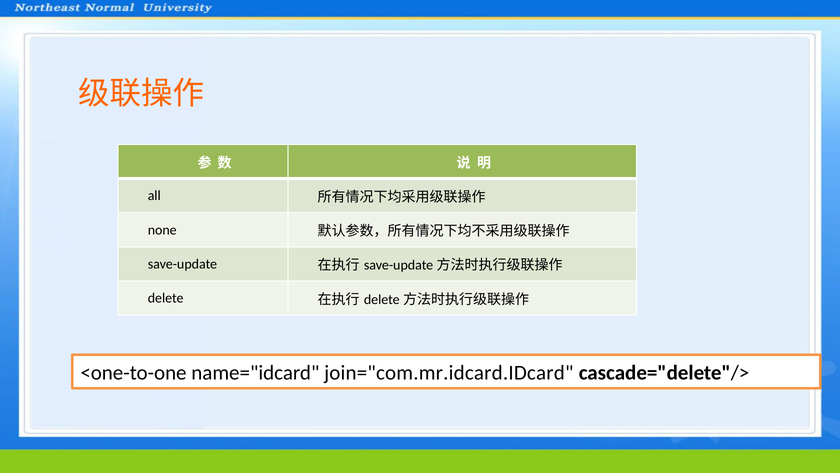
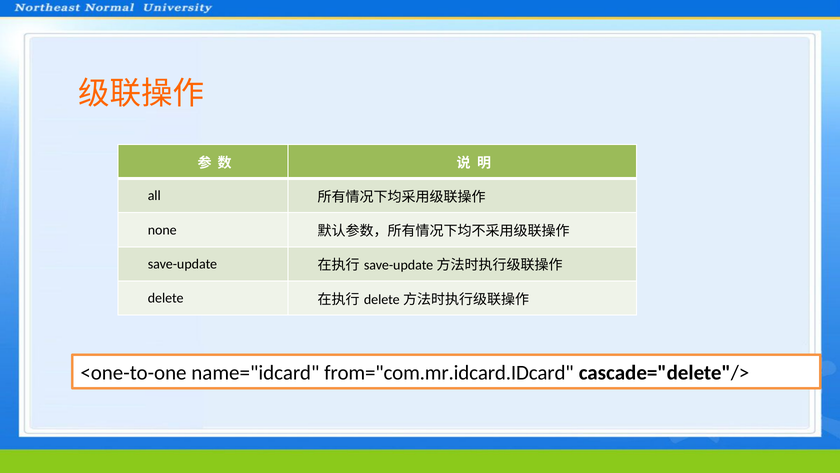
join="com.mr.idcard.IDcard: join="com.mr.idcard.IDcard -> from="com.mr.idcard.IDcard
